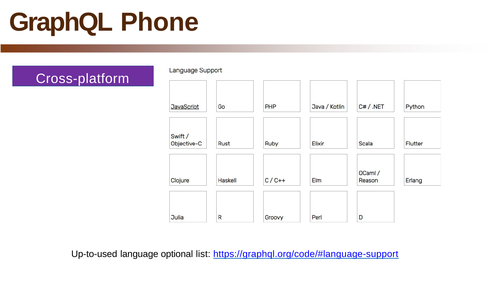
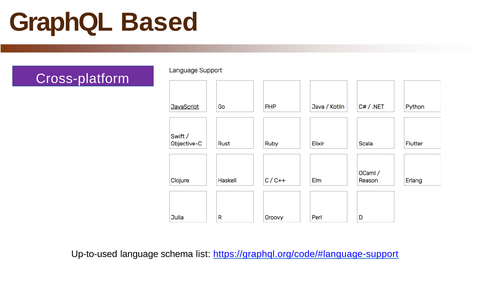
Phone: Phone -> Based
optional: optional -> schema
